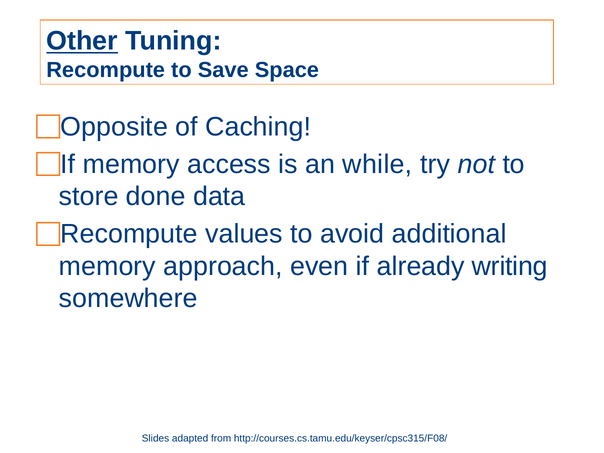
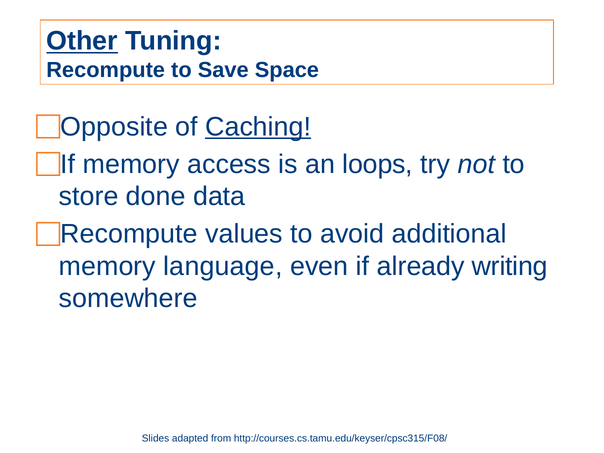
Caching underline: none -> present
while: while -> loops
approach: approach -> language
